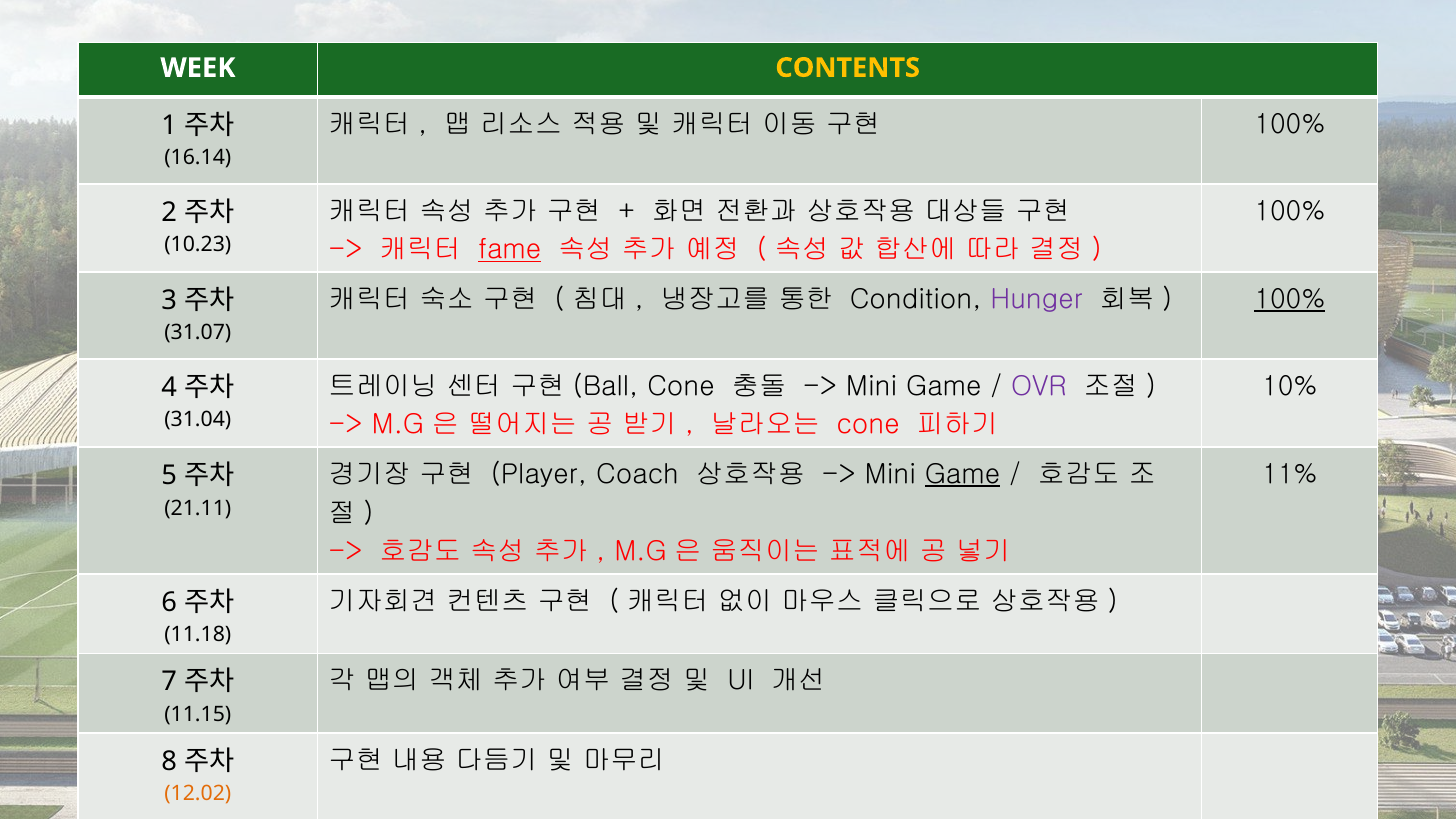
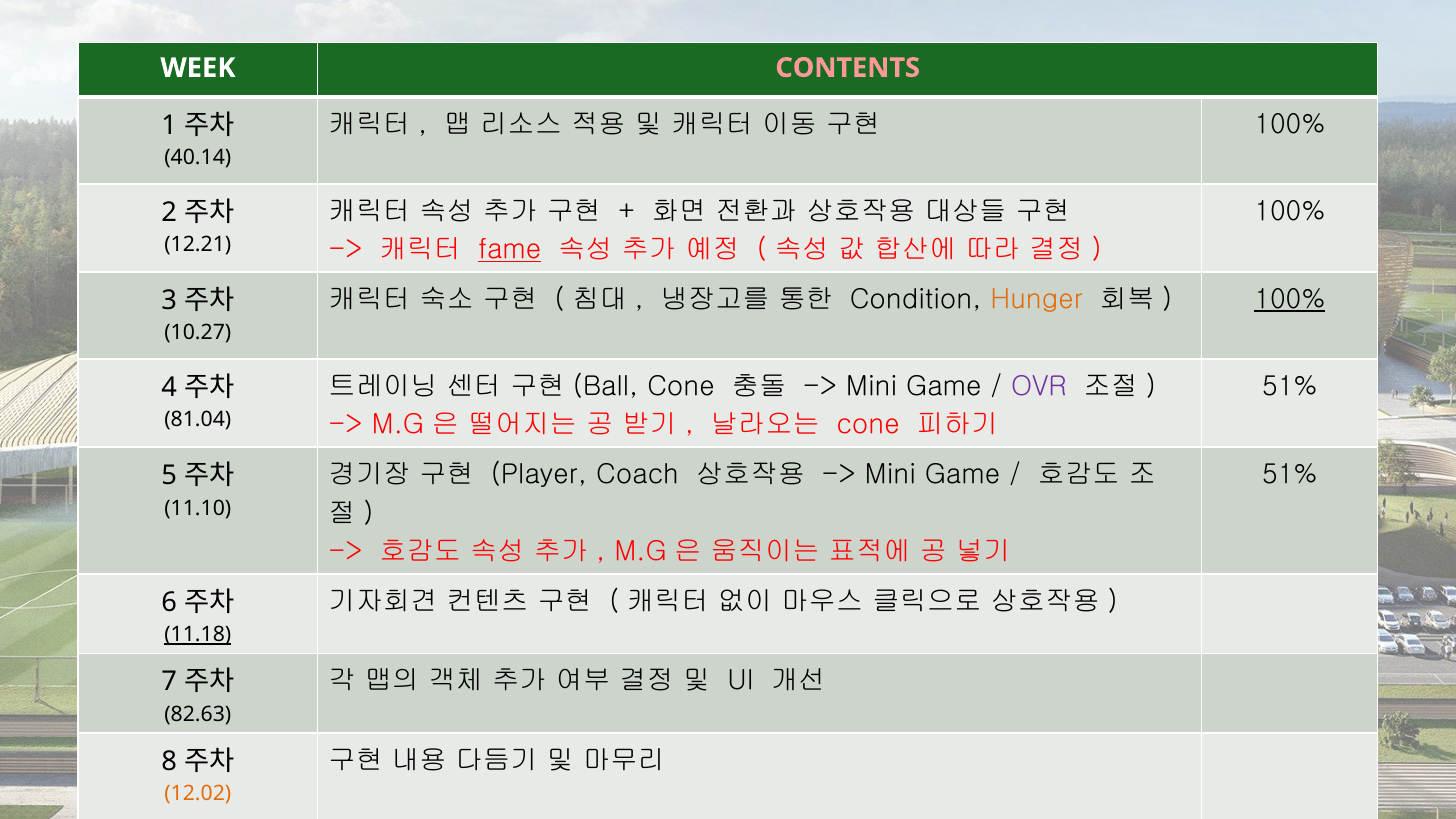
CONTENTS colour: yellow -> pink
16.14: 16.14 -> 40.14
10.23: 10.23 -> 12.21
Hunger colour: purple -> orange
31.07: 31.07 -> 10.27
10% at (1290, 386): 10% -> 51%
31.04: 31.04 -> 81.04
Game at (963, 475) underline: present -> none
11% at (1290, 475): 11% -> 51%
21.11: 21.11 -> 11.10
11.18 underline: none -> present
11.15: 11.15 -> 82.63
